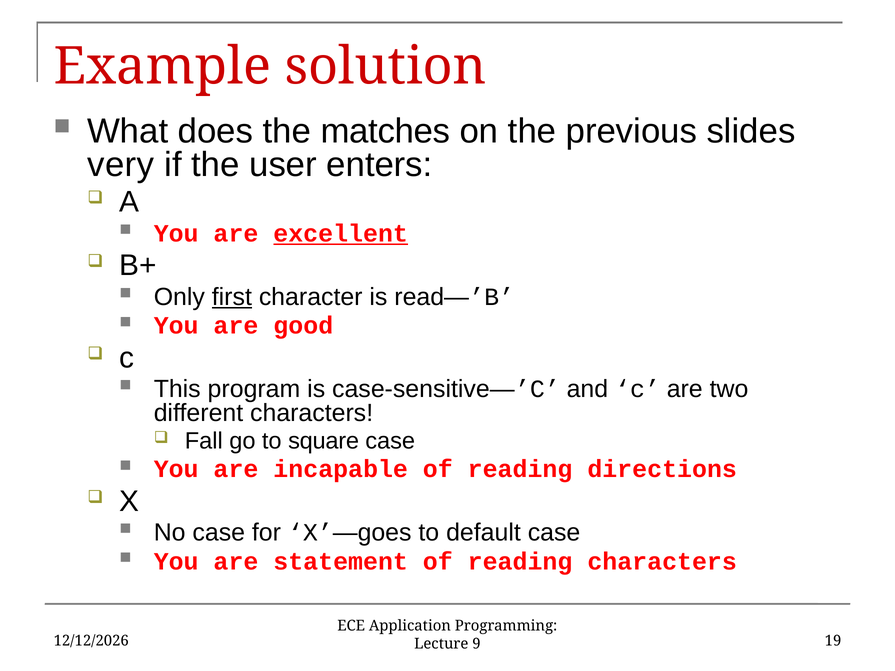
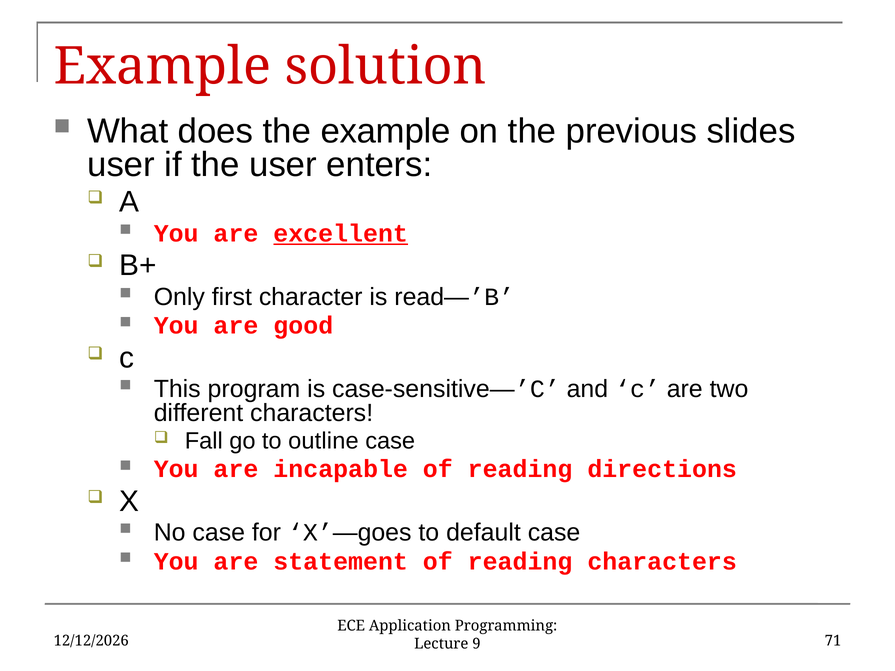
the matches: matches -> example
very at (121, 165): very -> user
first underline: present -> none
square: square -> outline
19: 19 -> 71
